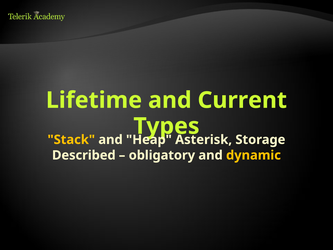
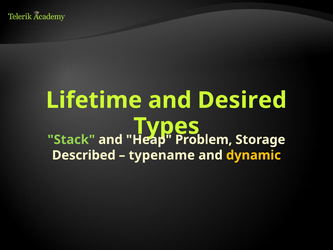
Current: Current -> Desired
Stack colour: yellow -> light green
Asterisk: Asterisk -> Problem
obligatory: obligatory -> typename
